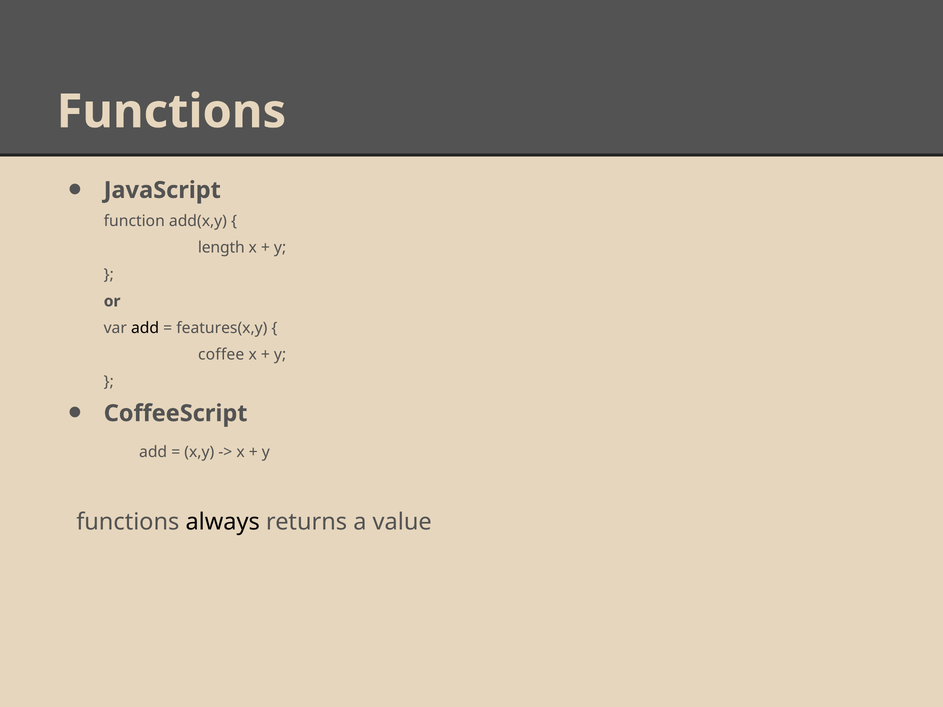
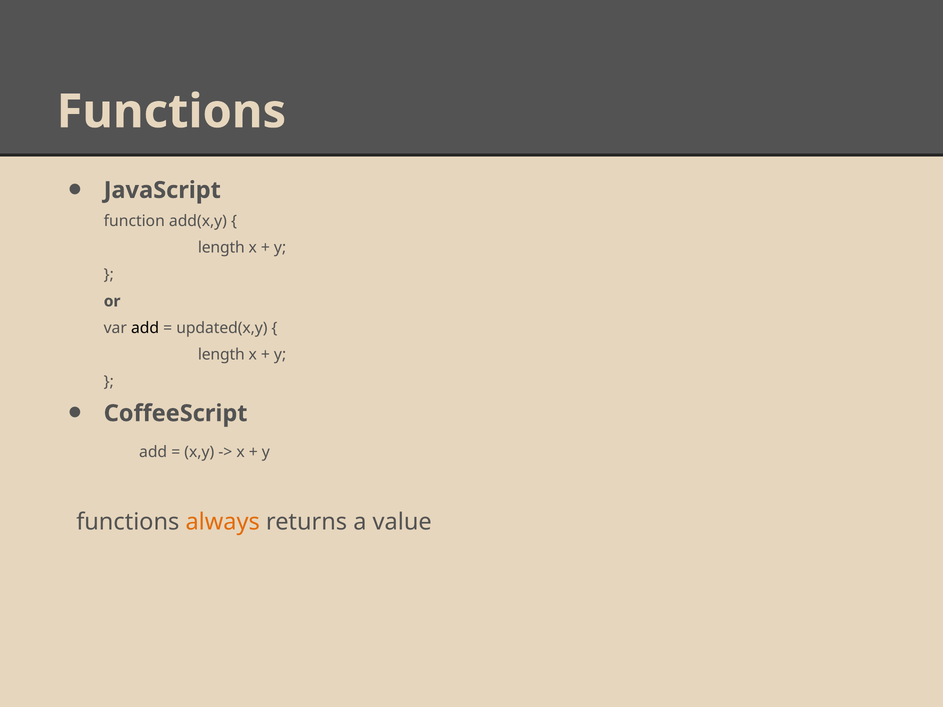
features(x,y: features(x,y -> updated(x,y
coffee at (221, 355): coffee -> length
always colour: black -> orange
